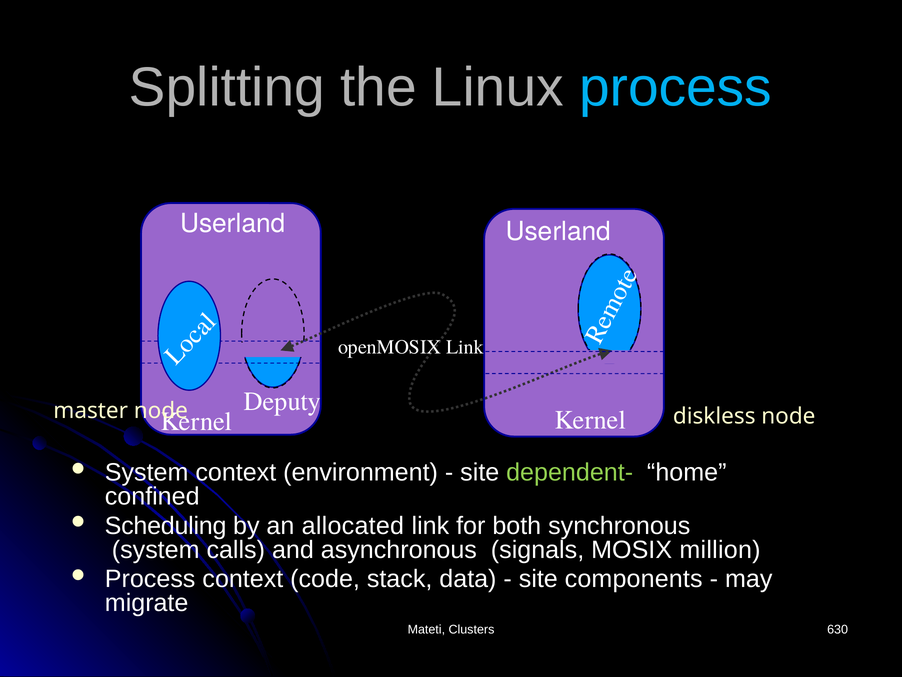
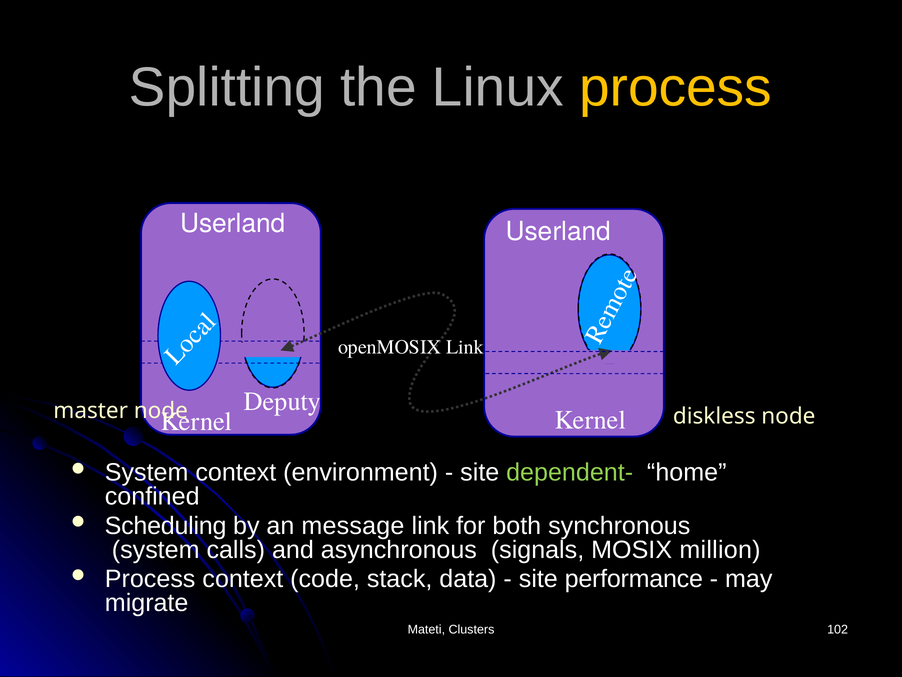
process at (676, 87) colour: light blue -> yellow
allocated: allocated -> message
components: components -> performance
630: 630 -> 102
